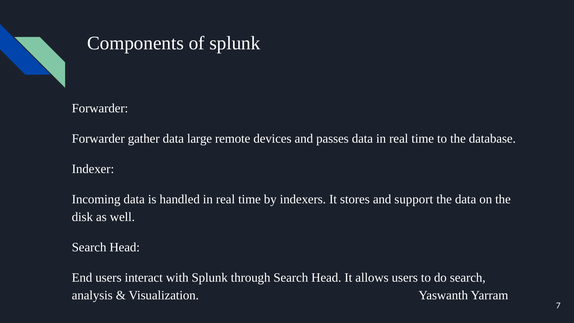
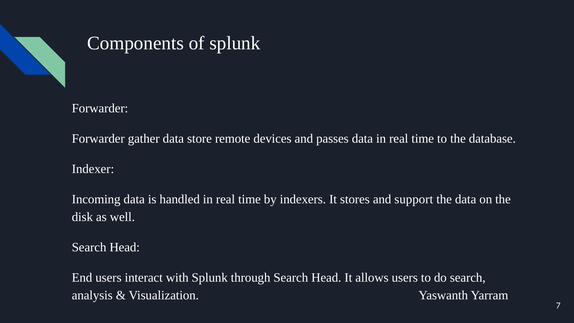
large: large -> store
